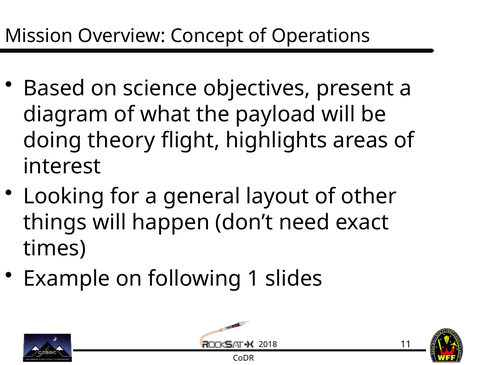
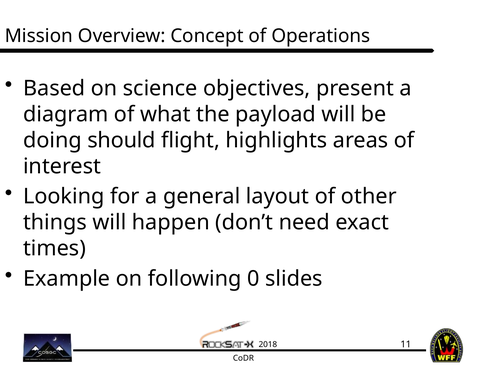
theory: theory -> should
1: 1 -> 0
